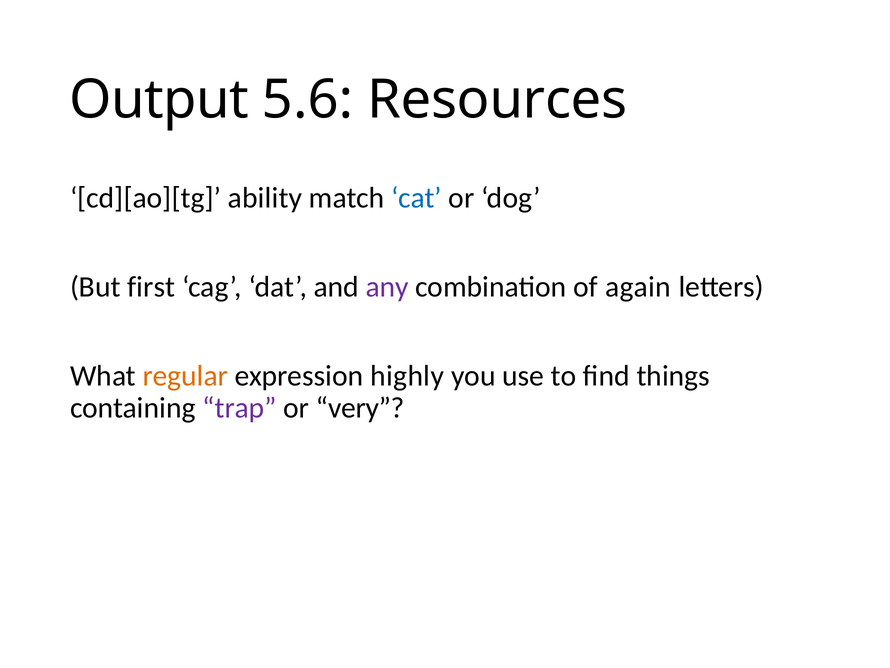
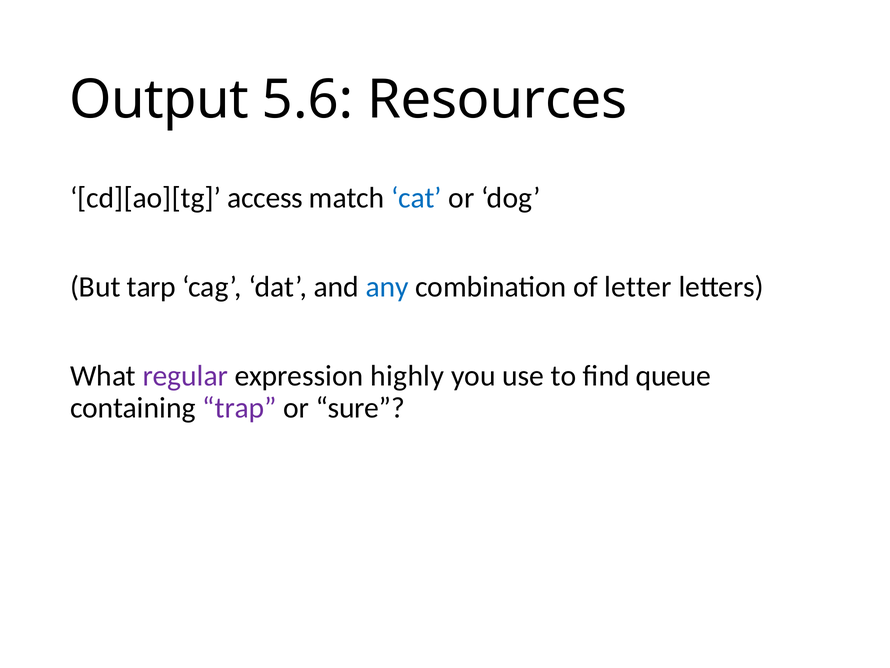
ability: ability -> access
first: first -> tarp
any colour: purple -> blue
again: again -> letter
regular colour: orange -> purple
things: things -> queue
very: very -> sure
